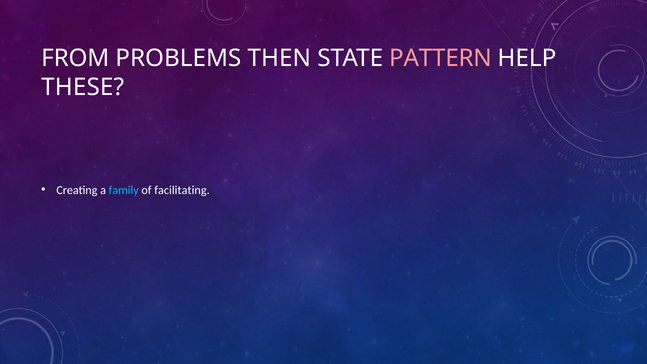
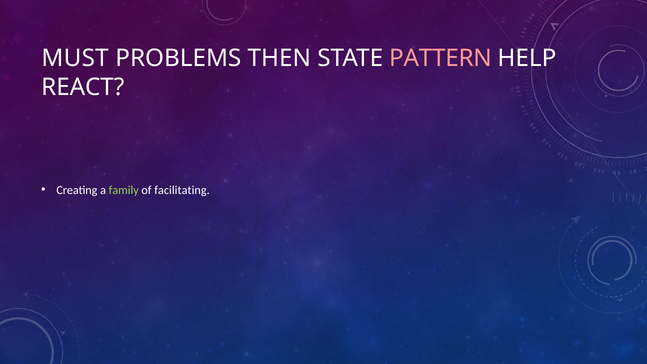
FROM: FROM -> MUST
THESE: THESE -> REACT
family colour: light blue -> light green
